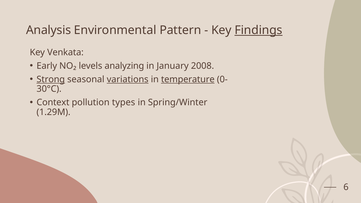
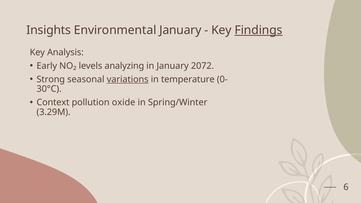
Analysis: Analysis -> Insights
Environmental Pattern: Pattern -> January
Venkata: Venkata -> Analysis
2008: 2008 -> 2072
Strong underline: present -> none
temperature underline: present -> none
types: types -> oxide
1.29M: 1.29M -> 3.29M
